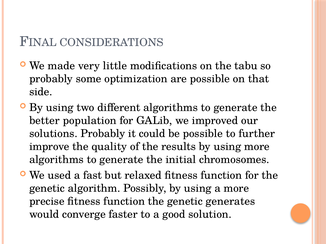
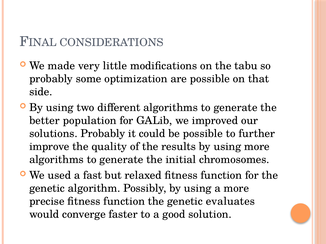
generates: generates -> evaluates
